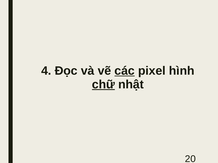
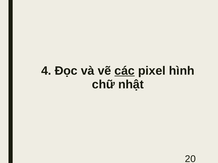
chữ underline: present -> none
